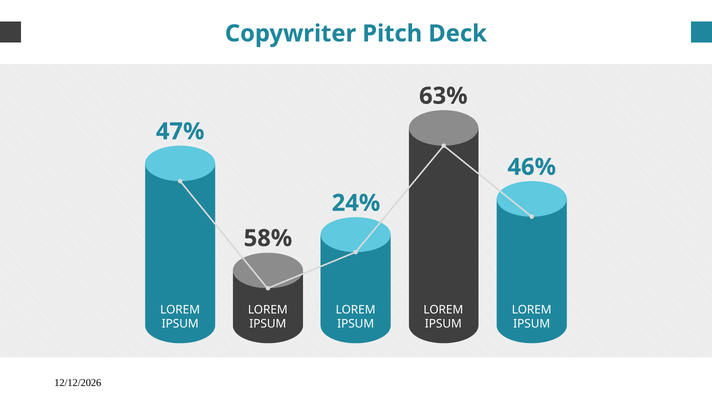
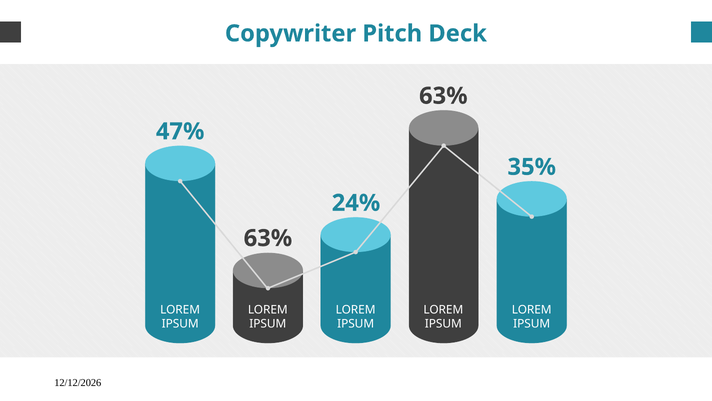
46%: 46% -> 35%
58% at (268, 238): 58% -> 63%
